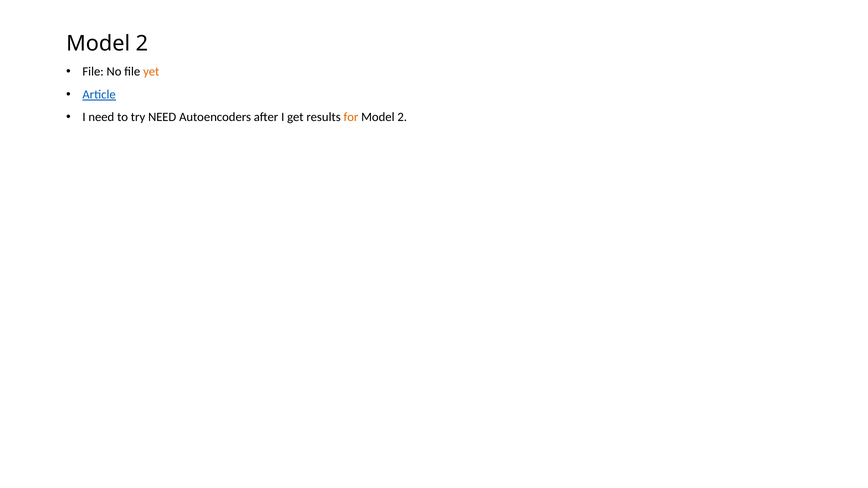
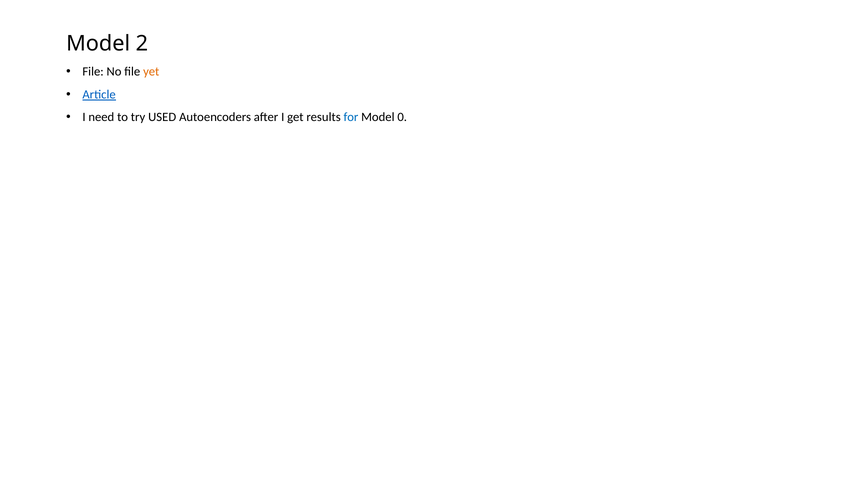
try NEED: NEED -> USED
for colour: orange -> blue
2 at (402, 117): 2 -> 0
